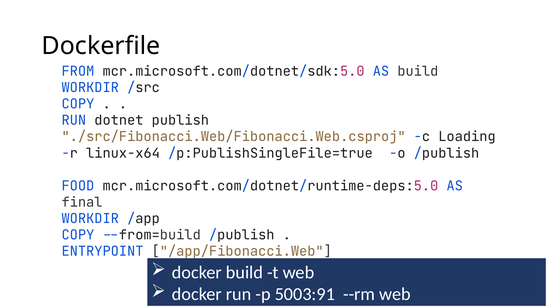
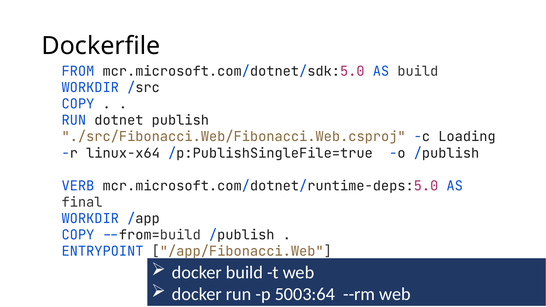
FOOD: FOOD -> VERB
5003:91: 5003:91 -> 5003:64
